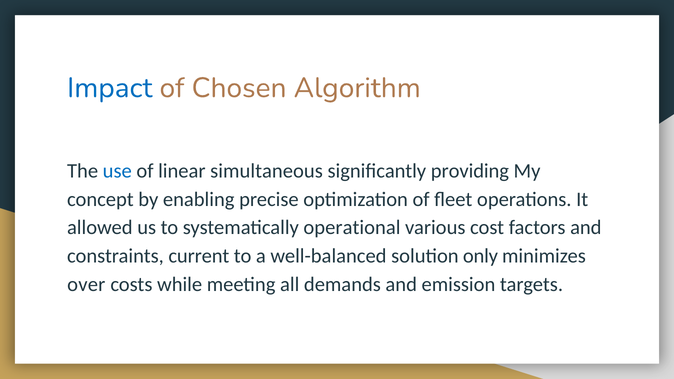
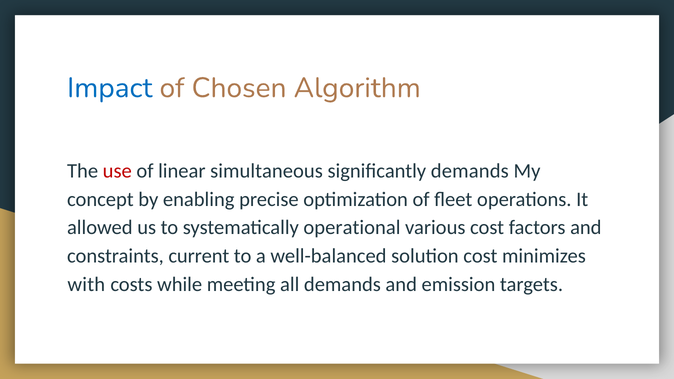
use colour: blue -> red
significantly providing: providing -> demands
solution only: only -> cost
over: over -> with
